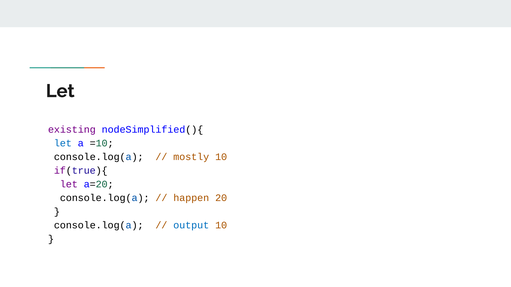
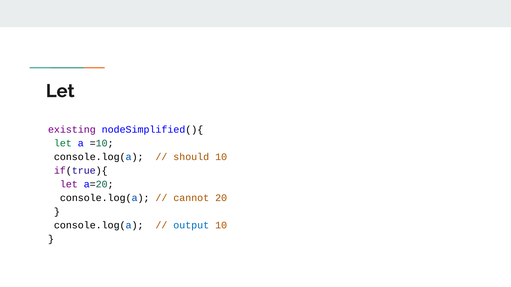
let at (63, 143) colour: blue -> green
mostly: mostly -> should
happen: happen -> cannot
